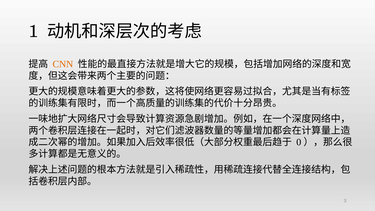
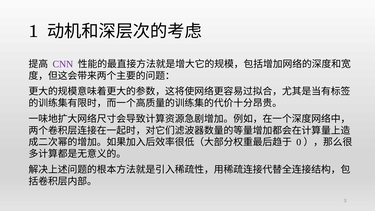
CNN colour: orange -> purple
